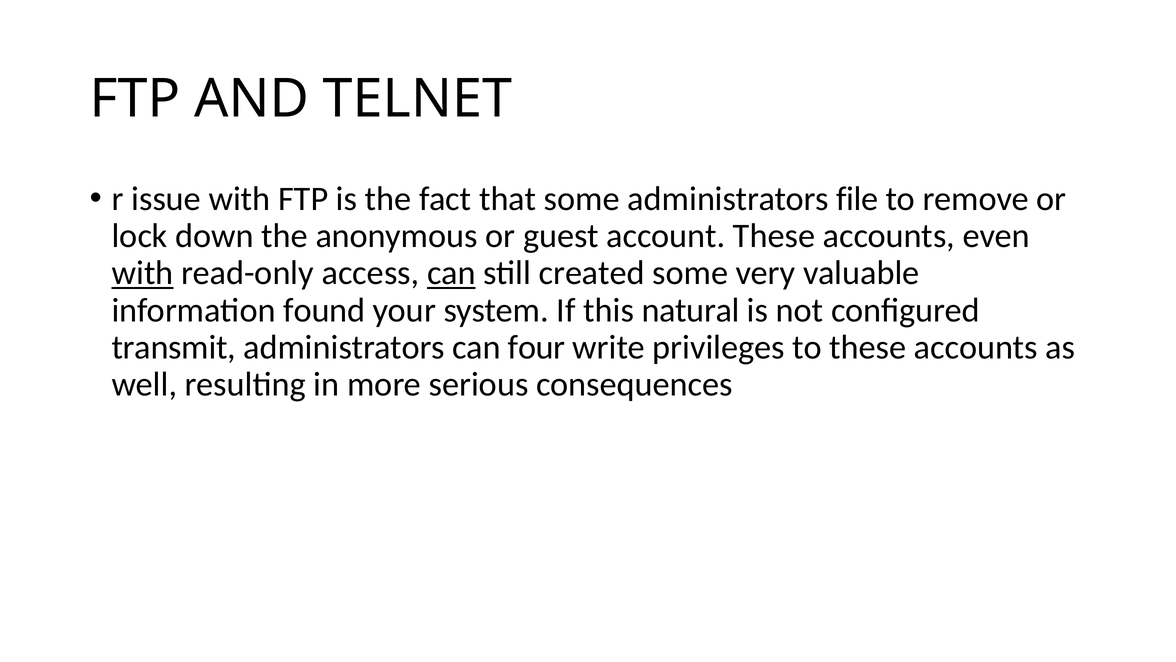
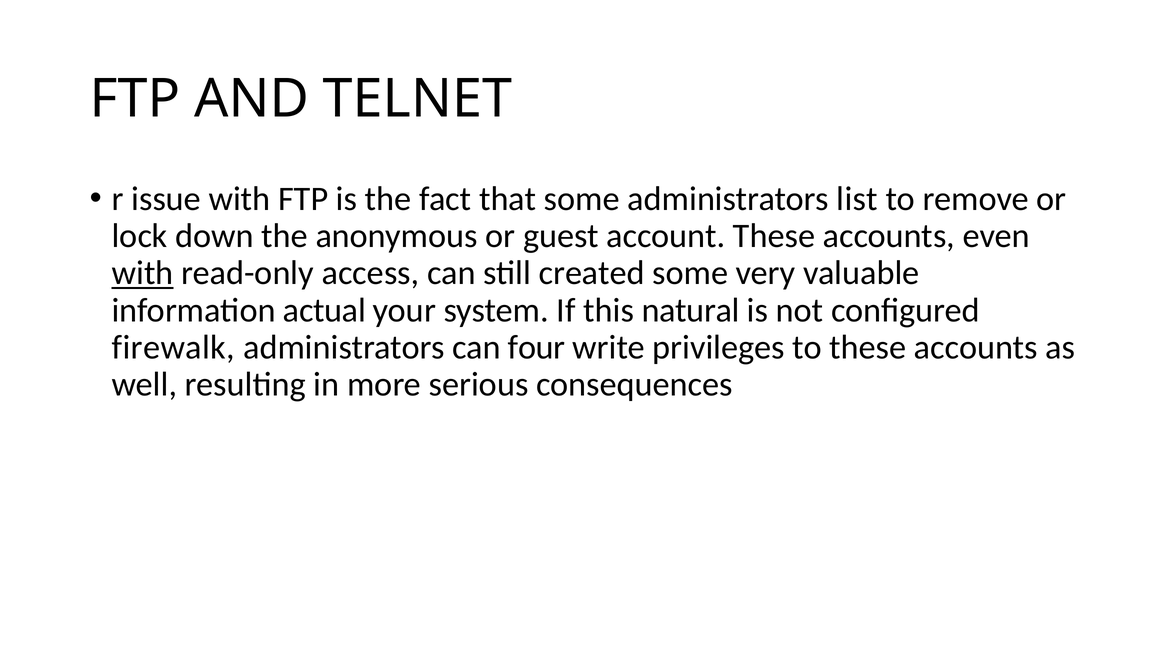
file: file -> list
can at (451, 273) underline: present -> none
found: found -> actual
transmit: transmit -> firewalk
